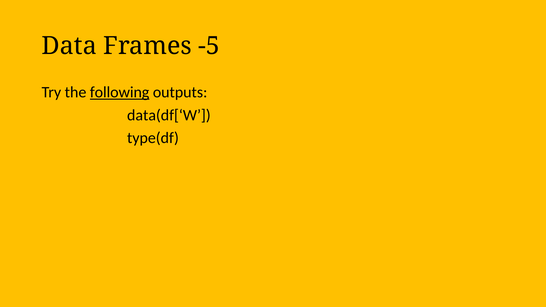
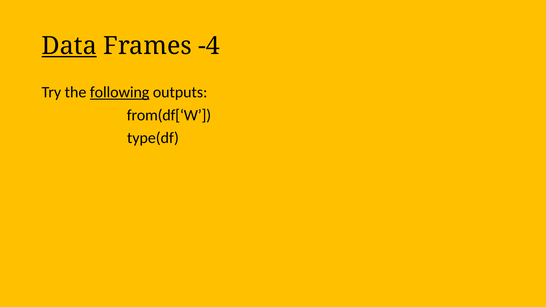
Data underline: none -> present
-5: -5 -> -4
data(df[‘W: data(df[‘W -> from(df[‘W
